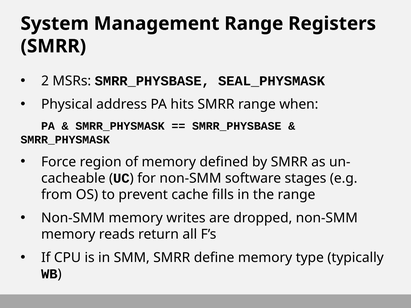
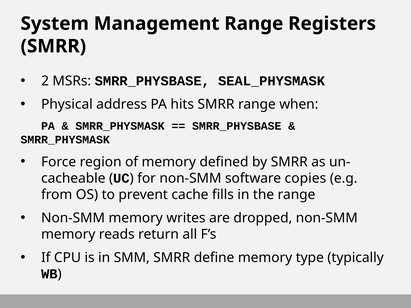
stages: stages -> copies
